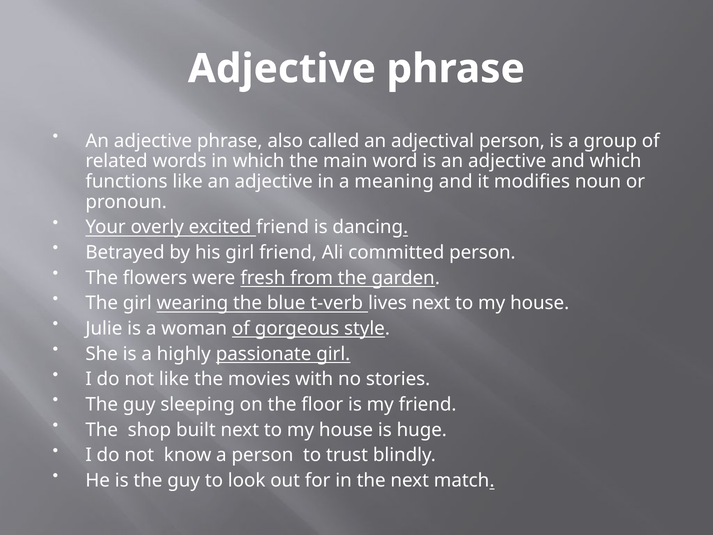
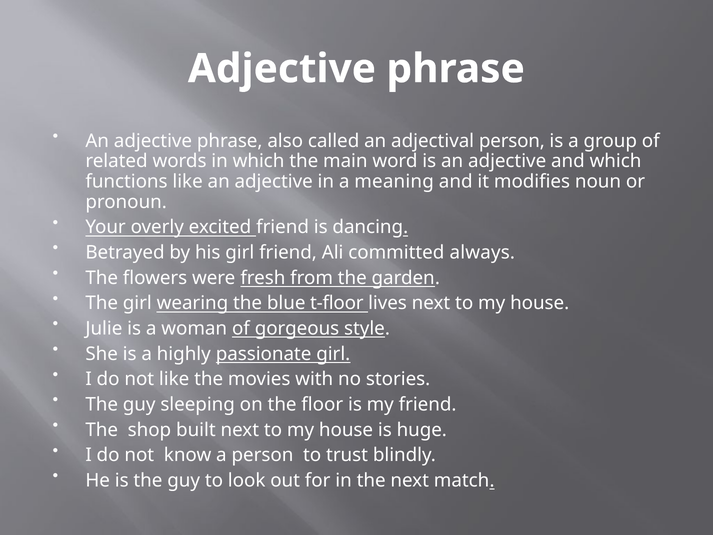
committed person: person -> always
t-verb: t-verb -> t-floor
